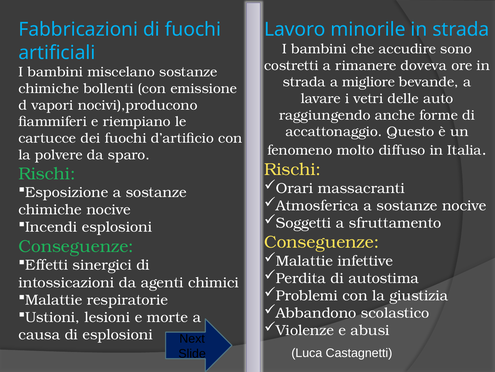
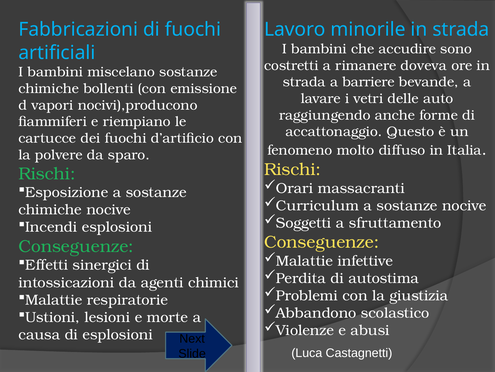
migliore: migliore -> barriere
Atmosferica: Atmosferica -> Curriculum
